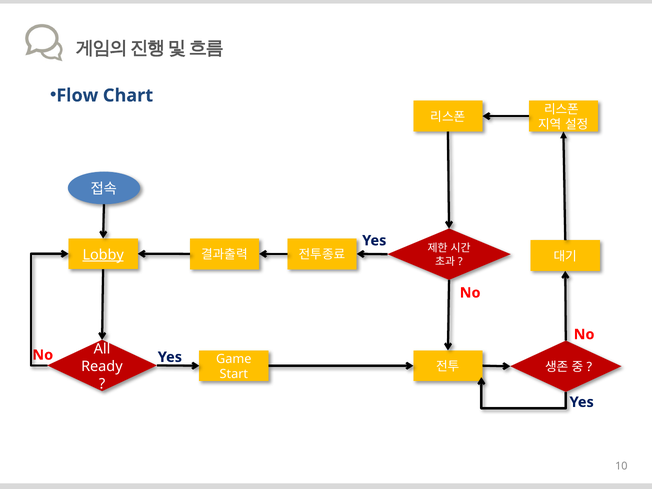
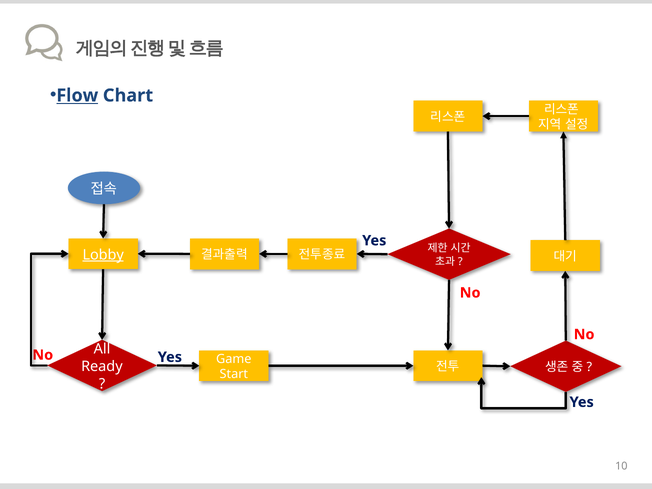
Flow underline: none -> present
